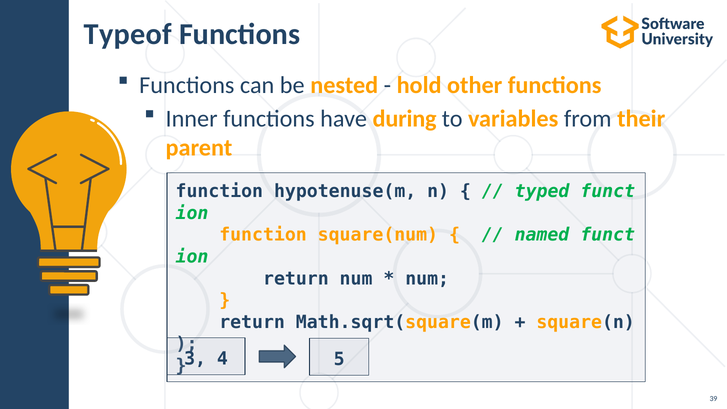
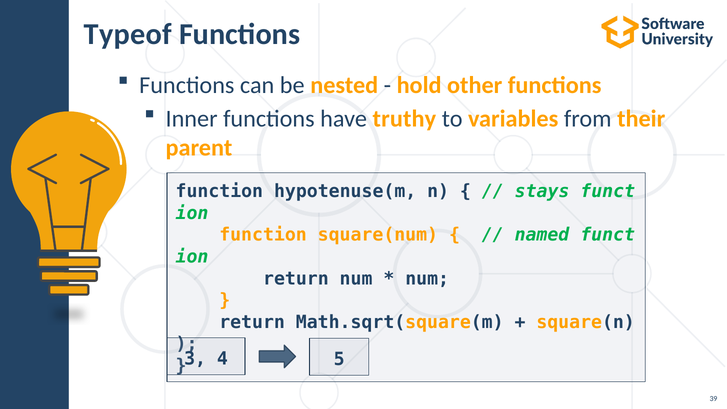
during: during -> truthy
typed: typed -> stays
